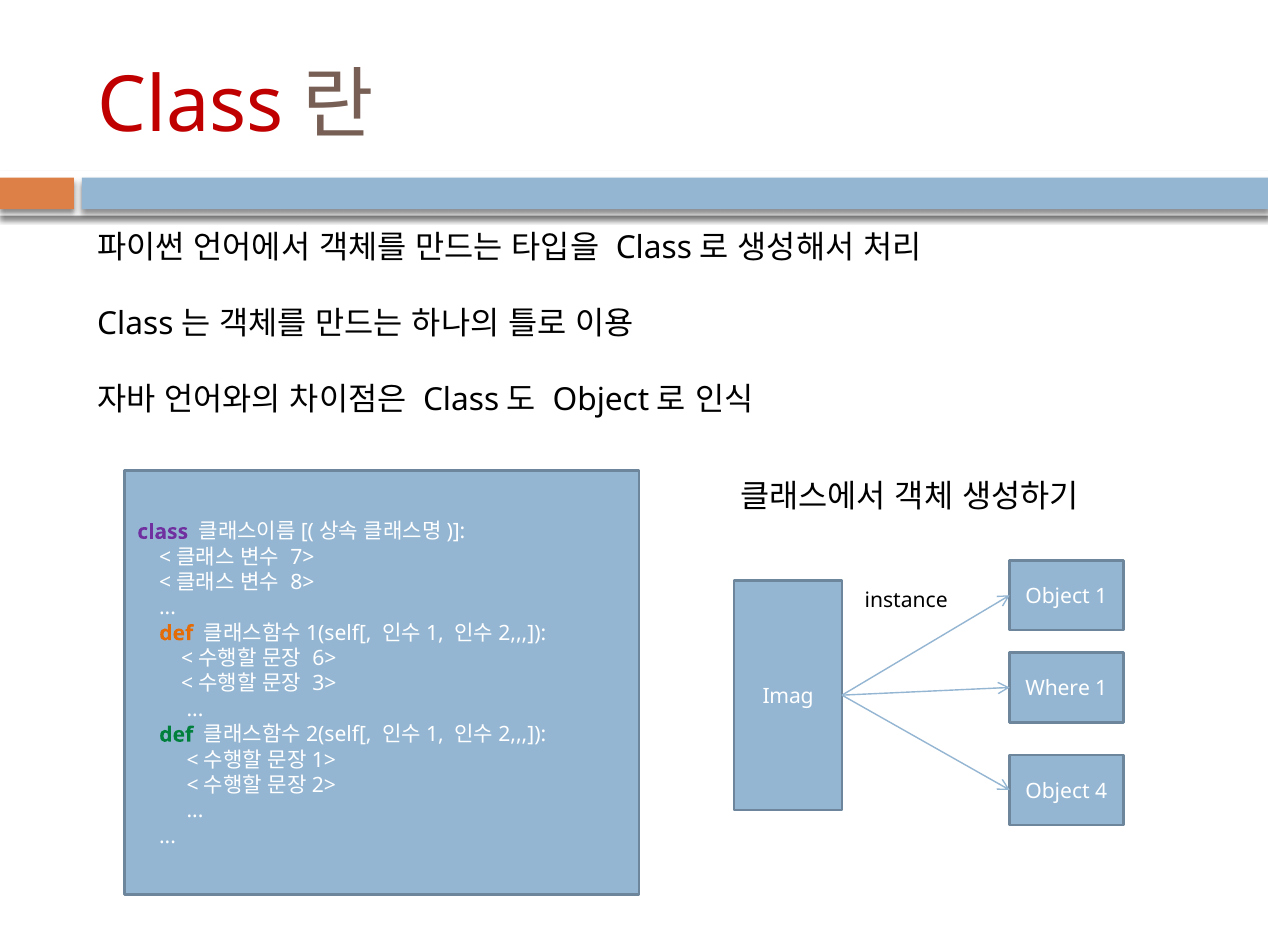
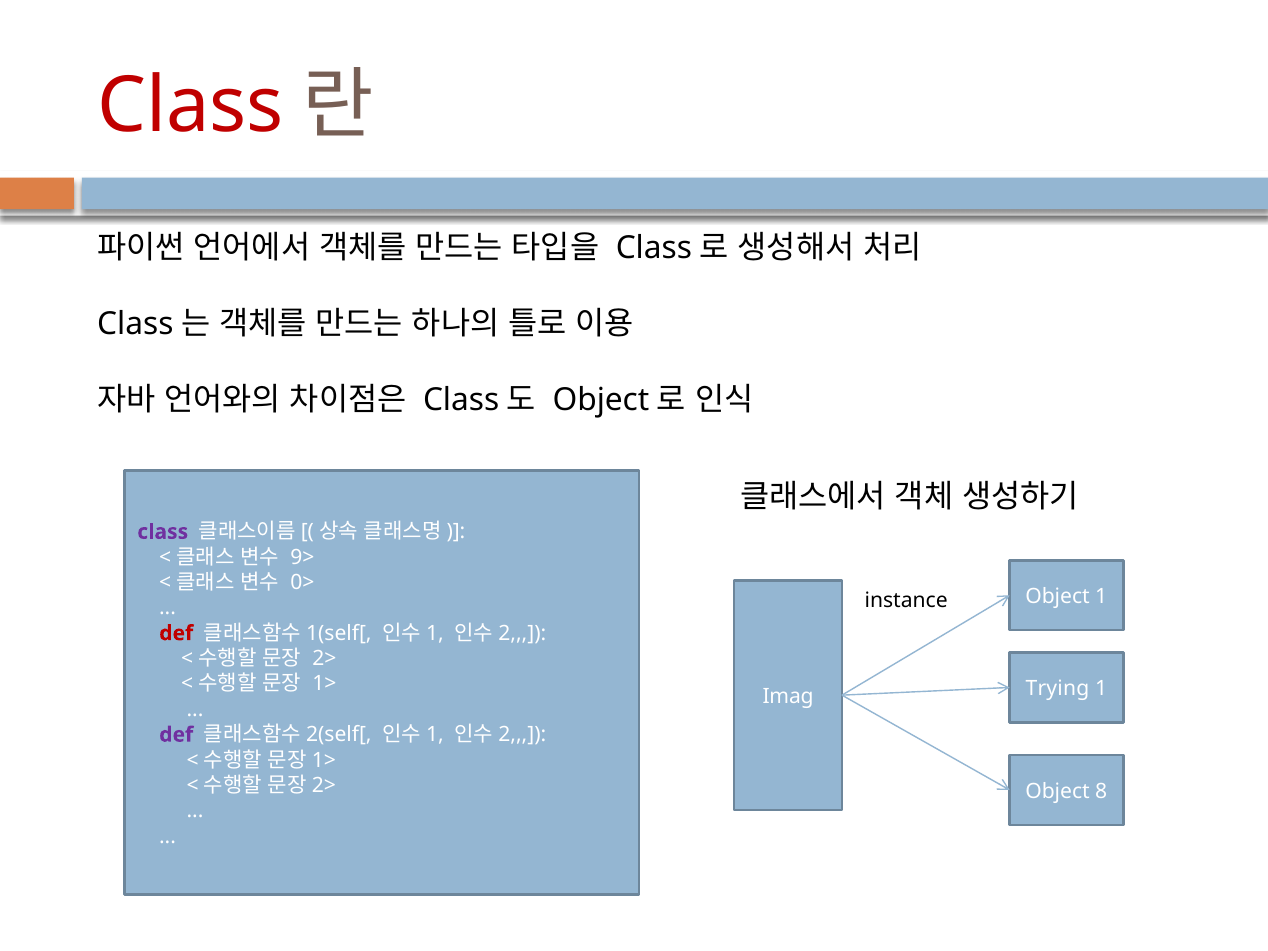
7>: 7> -> 9>
8>: 8> -> 0>
def at (176, 633) colour: orange -> red
6>: 6> -> 2>
3>: 3> -> 1>
Where: Where -> Trying
def at (176, 735) colour: green -> purple
4: 4 -> 8
